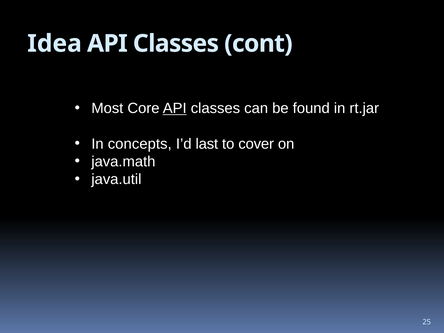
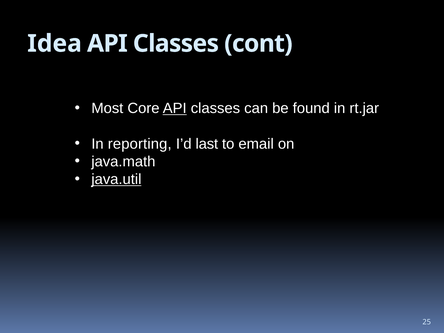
concepts: concepts -> reporting
cover: cover -> email
java.util underline: none -> present
